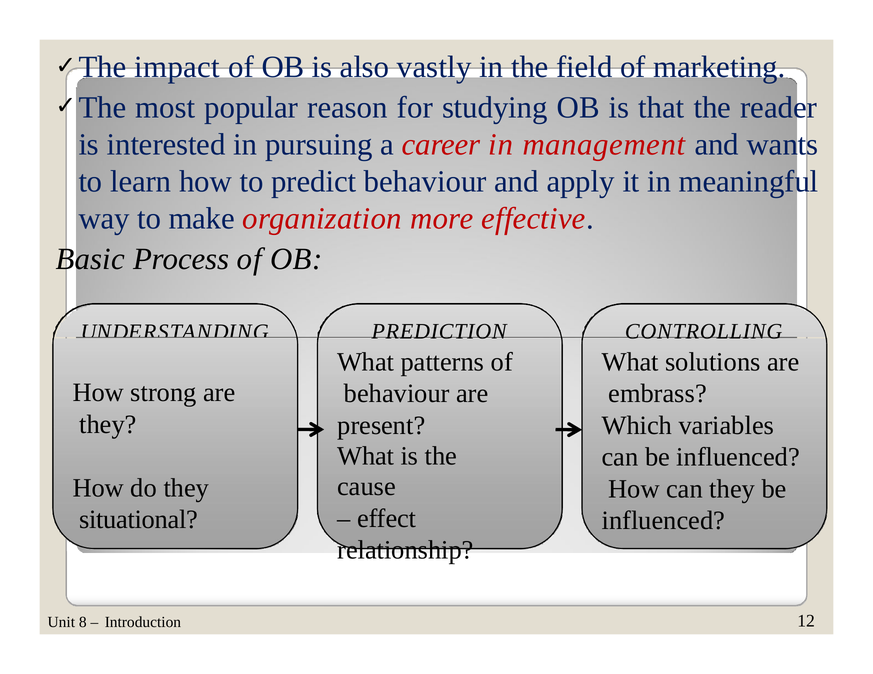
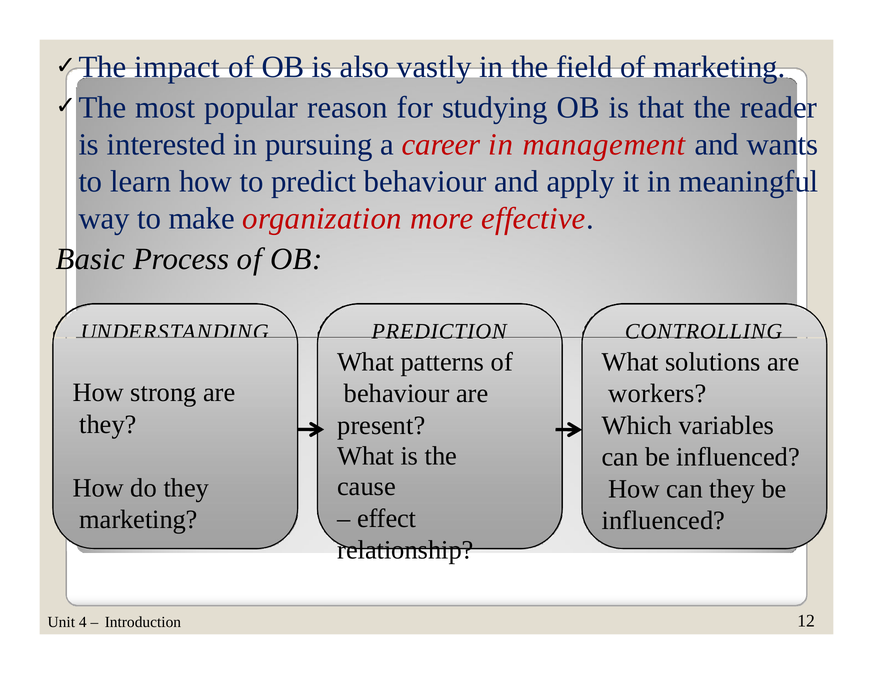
embrass: embrass -> workers
situational at (139, 520): situational -> marketing
8: 8 -> 4
